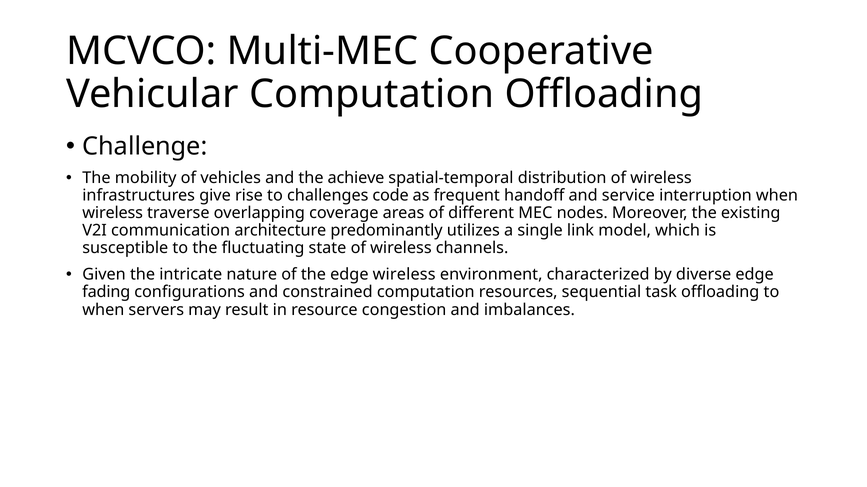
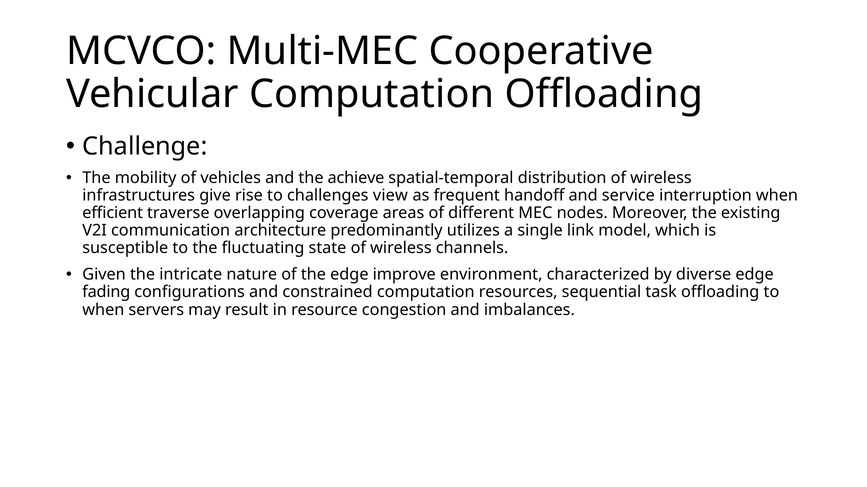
code: code -> view
wireless at (113, 213): wireless -> efficient
edge wireless: wireless -> improve
